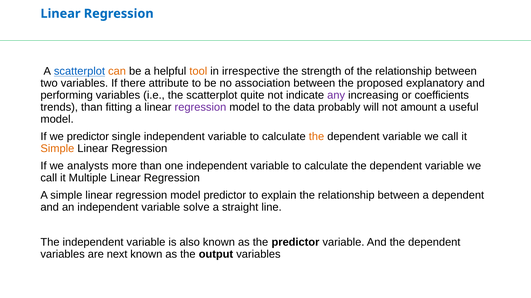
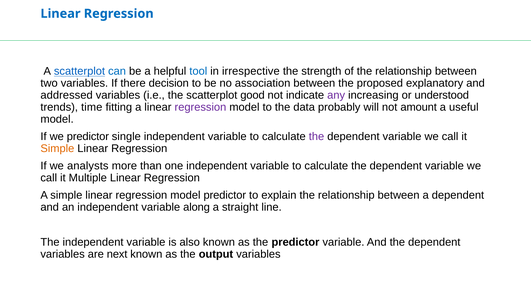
can colour: orange -> blue
tool colour: orange -> blue
attribute: attribute -> decision
performing: performing -> addressed
quite: quite -> good
coefficients: coefficients -> understood
trends than: than -> time
the at (316, 137) colour: orange -> purple
solve: solve -> along
